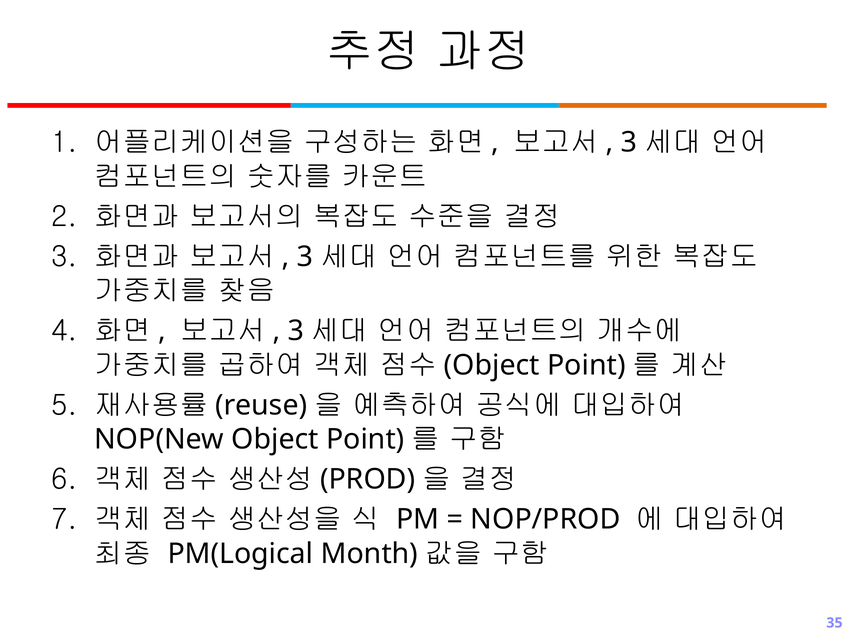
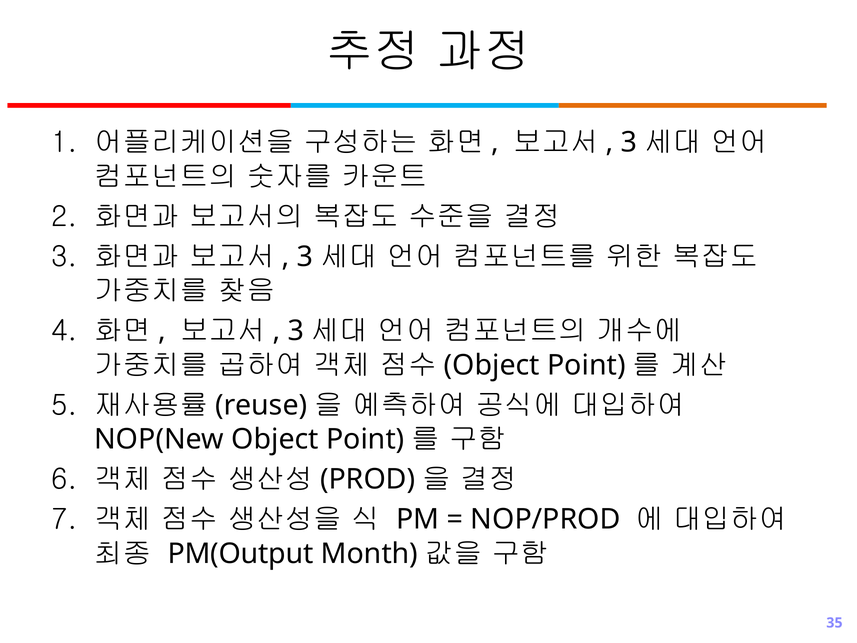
PM(Logical: PM(Logical -> PM(Output
